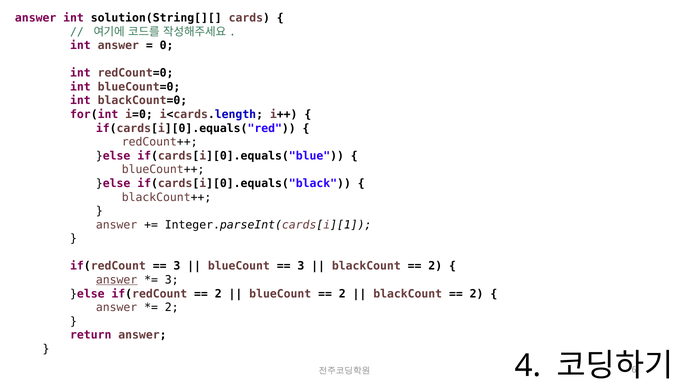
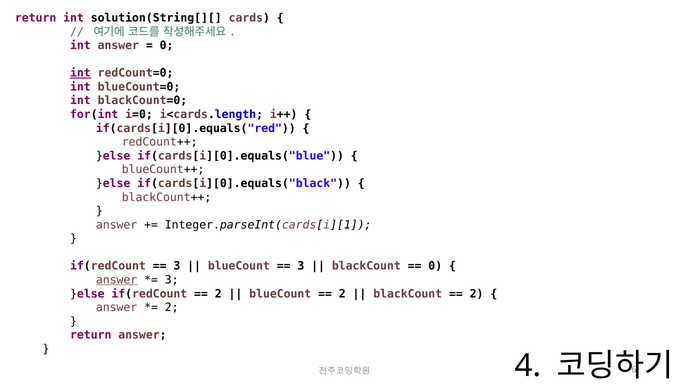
answer at (36, 18): answer -> return
int at (80, 73) underline: none -> present
2 at (435, 266): 2 -> 0
